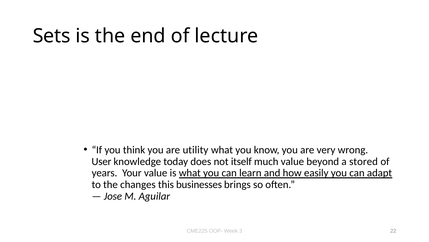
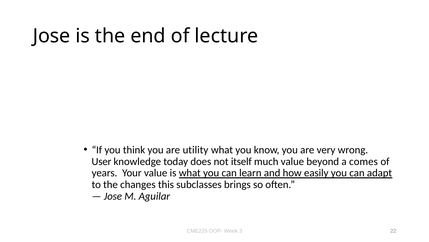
Sets at (52, 36): Sets -> Jose
stored: stored -> comes
businesses: businesses -> subclasses
